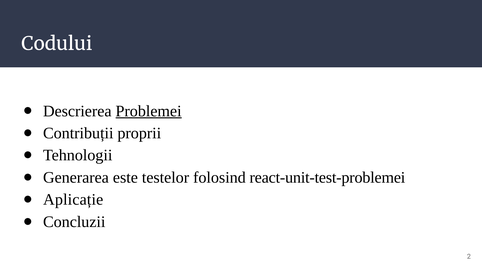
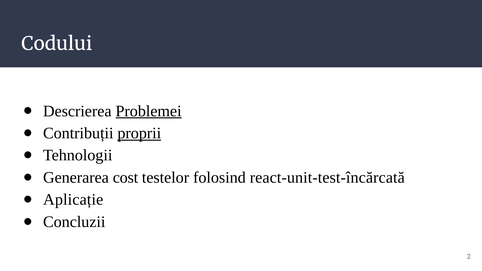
proprii underline: none -> present
este: este -> cost
react-unit-test-problemei: react-unit-test-problemei -> react-unit-test-încărcată
